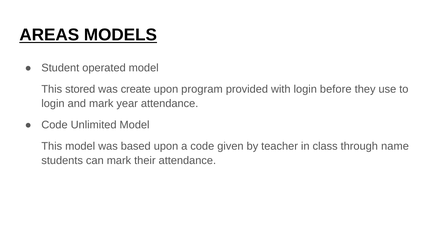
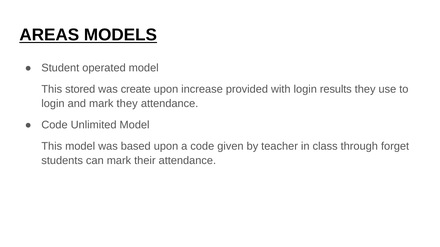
program: program -> increase
before: before -> results
mark year: year -> they
name: name -> forget
